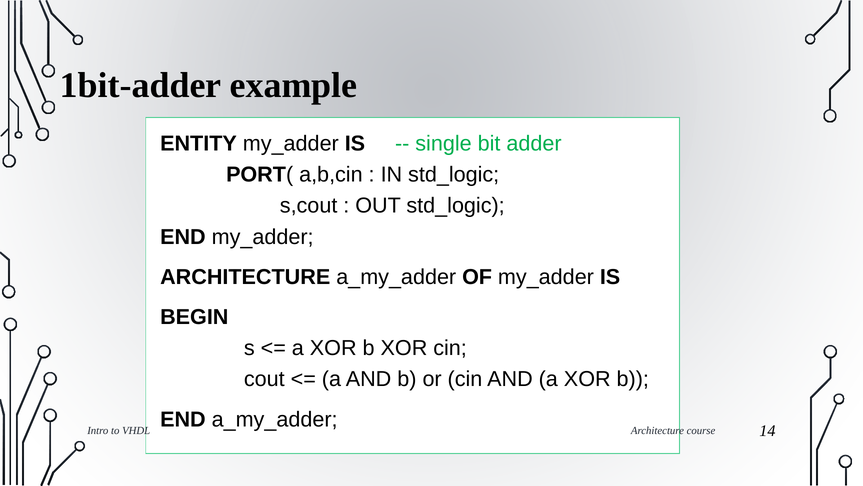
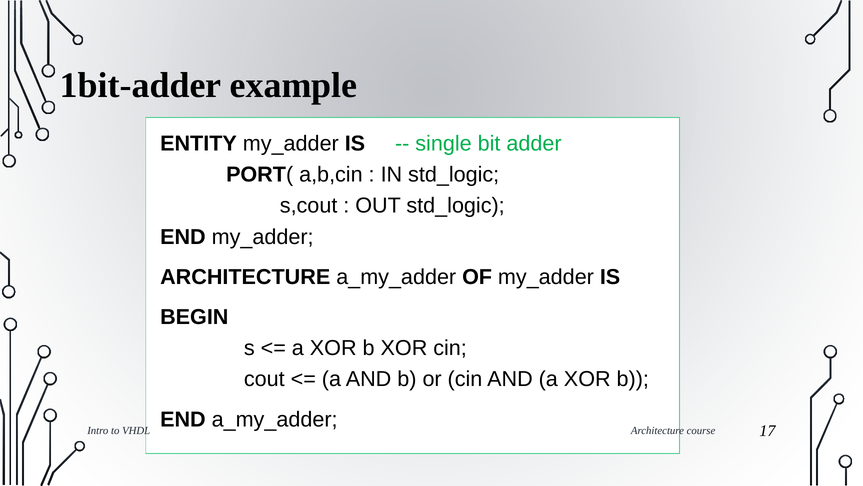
14: 14 -> 17
